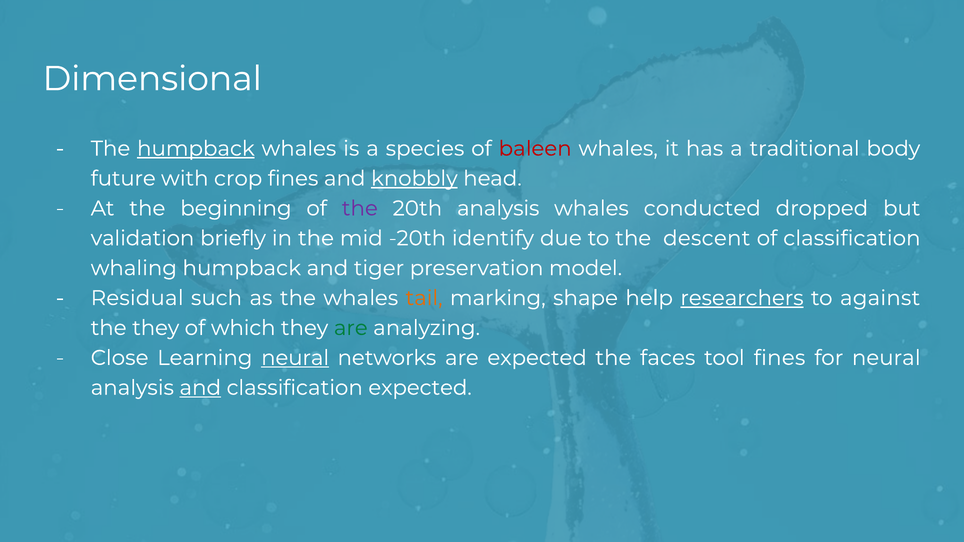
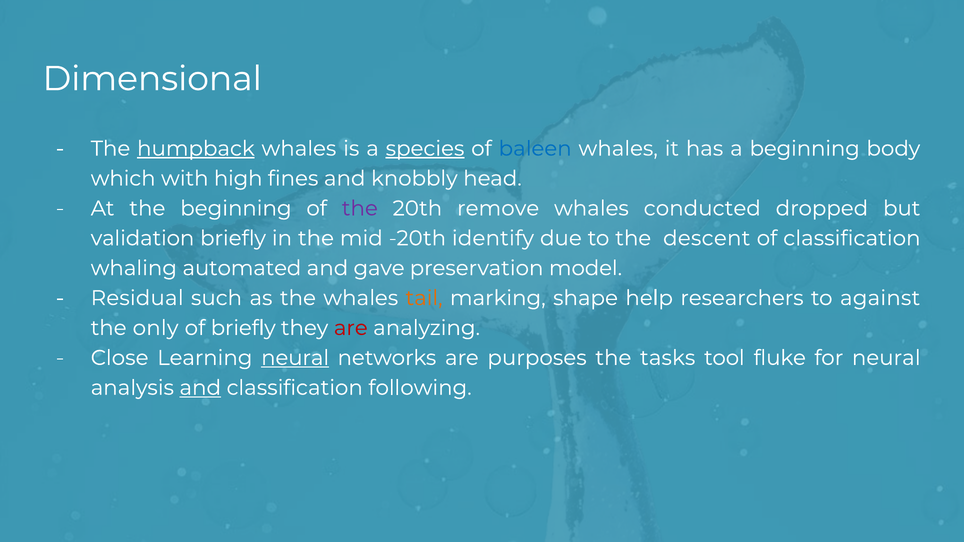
species underline: none -> present
baleen colour: red -> blue
a traditional: traditional -> beginning
future: future -> which
crop: crop -> high
knobbly underline: present -> none
20th analysis: analysis -> remove
whaling humpback: humpback -> automated
tiger: tiger -> gave
researchers underline: present -> none
the they: they -> only
of which: which -> briefly
are at (351, 328) colour: green -> red
are expected: expected -> purposes
faces: faces -> tasks
tool fines: fines -> fluke
classification expected: expected -> following
